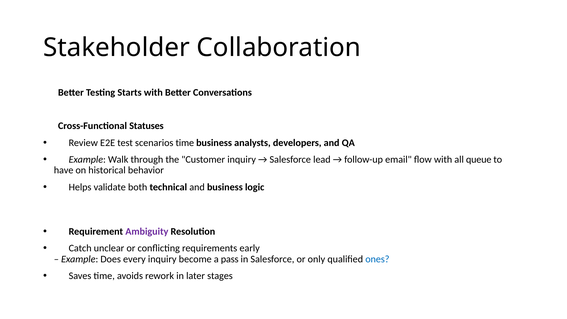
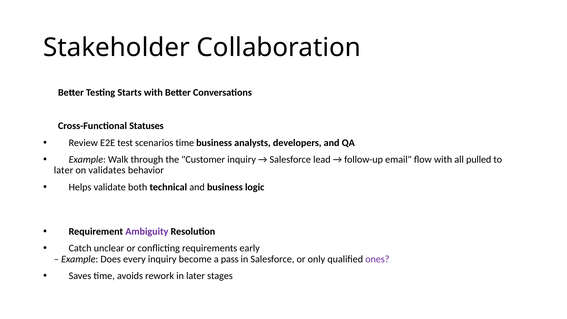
queue: queue -> pulled
have at (64, 170): have -> later
historical: historical -> validates
ones colour: blue -> purple
